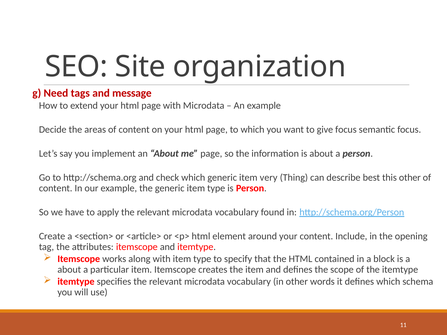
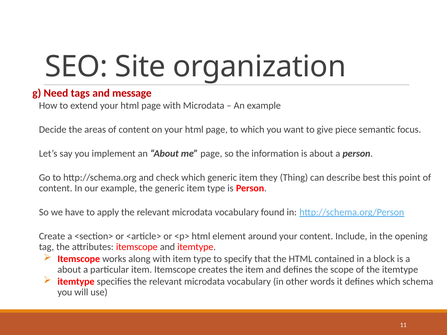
give focus: focus -> piece
very: very -> they
this other: other -> point
